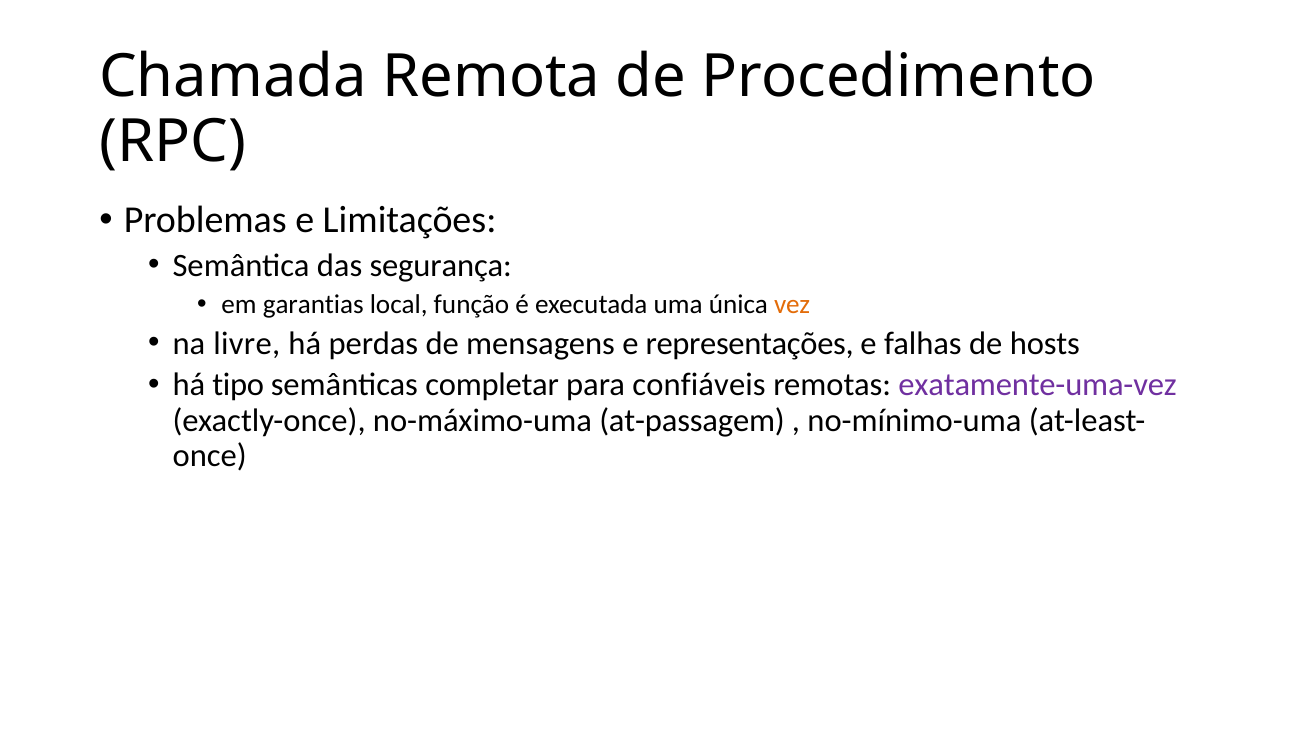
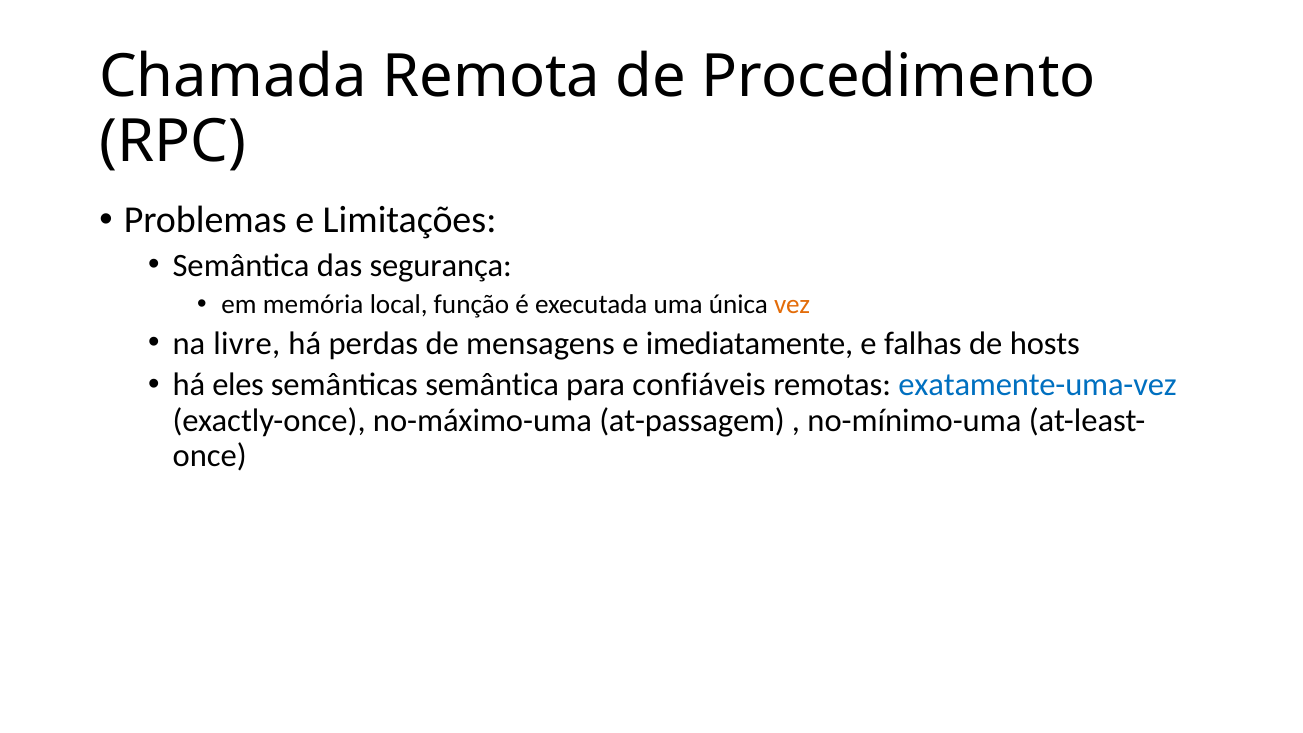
garantias: garantias -> memória
representações: representações -> imediatamente
tipo: tipo -> eles
semânticas completar: completar -> semântica
exatamente-uma-vez colour: purple -> blue
